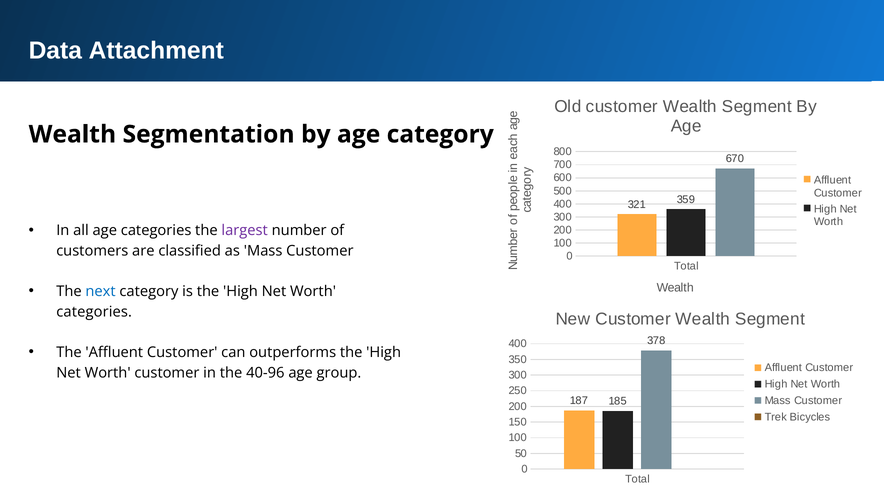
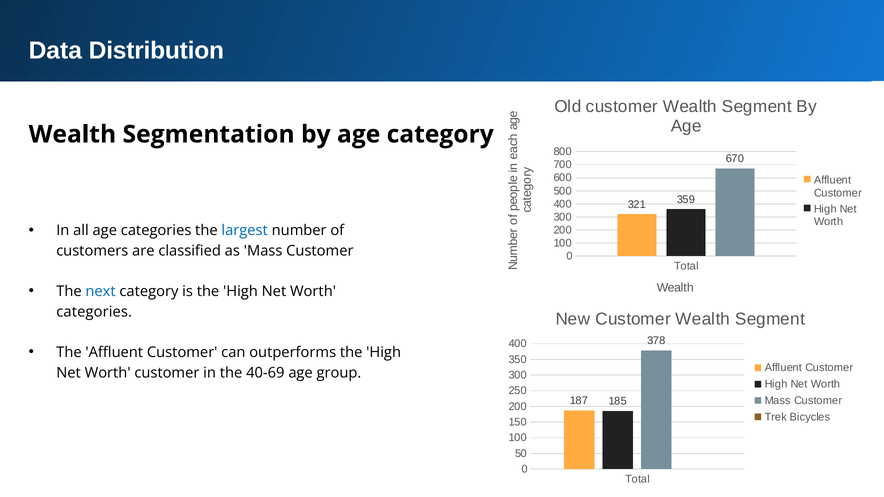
Attachment: Attachment -> Distribution
largest colour: purple -> blue
40-96: 40-96 -> 40-69
